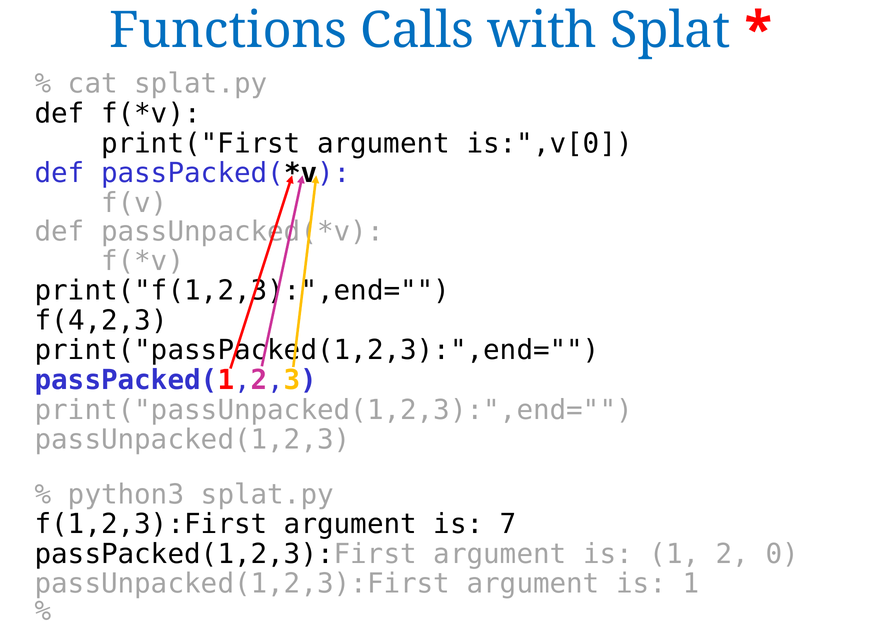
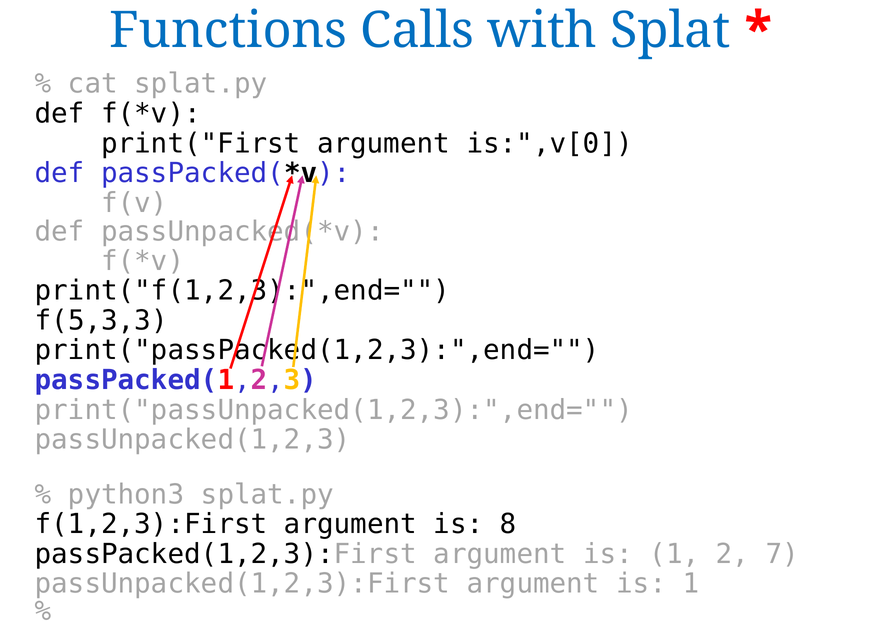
f(4,2,3: f(4,2,3 -> f(5,3,3
7: 7 -> 8
0: 0 -> 7
